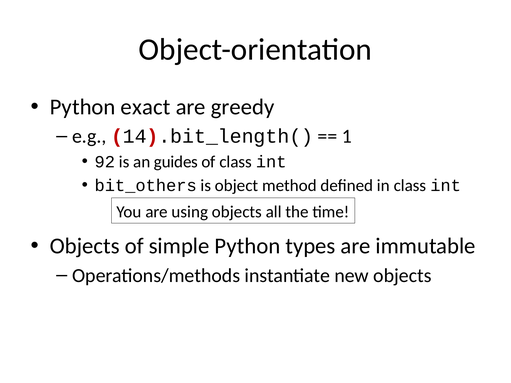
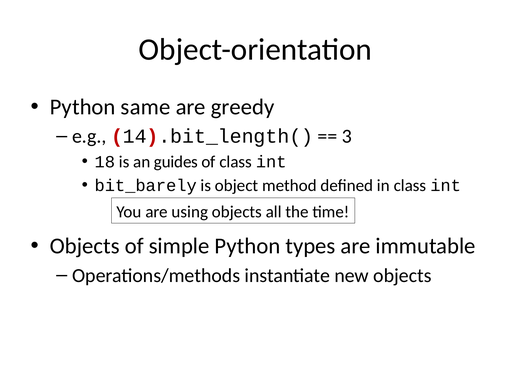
exact: exact -> same
1: 1 -> 3
92: 92 -> 18
bit_others: bit_others -> bit_barely
